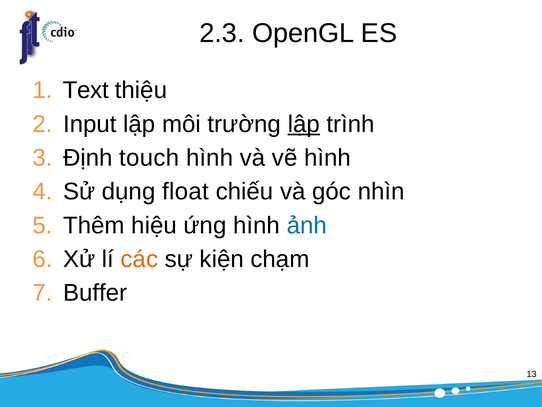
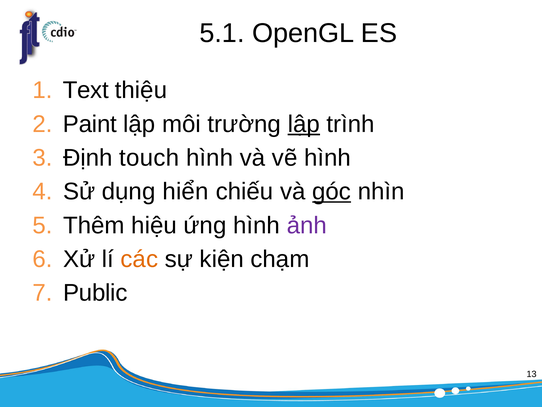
2.3: 2.3 -> 5.1
Input: Input -> Paint
float: float -> hiển
góc underline: none -> present
ảnh colour: blue -> purple
Buffer: Buffer -> Public
